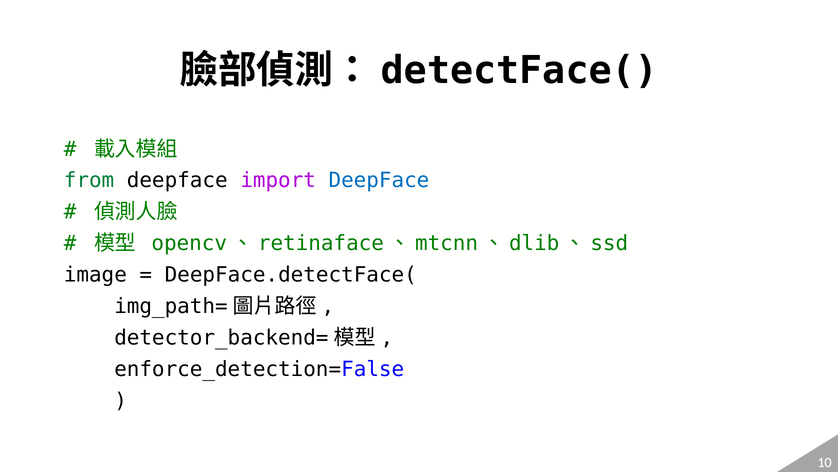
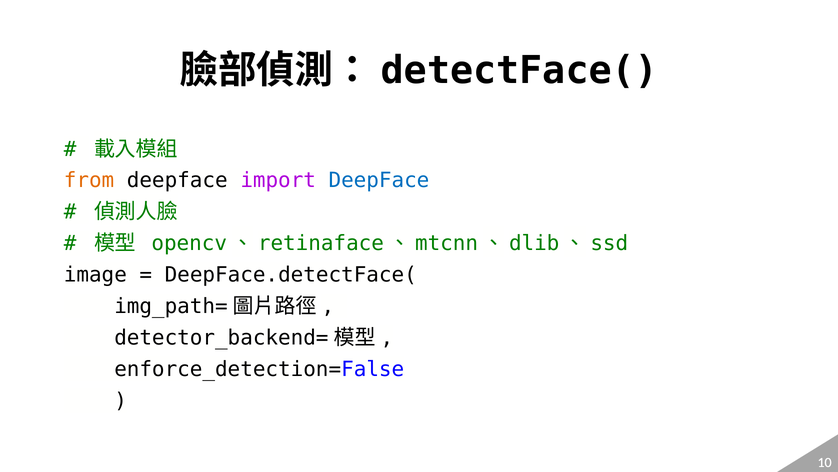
from colour: green -> orange
